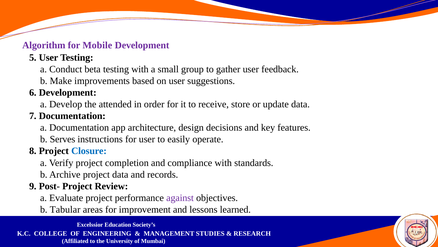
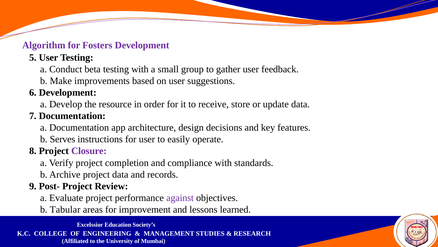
Mobile: Mobile -> Fosters
attended: attended -> resource
Closure colour: blue -> purple
